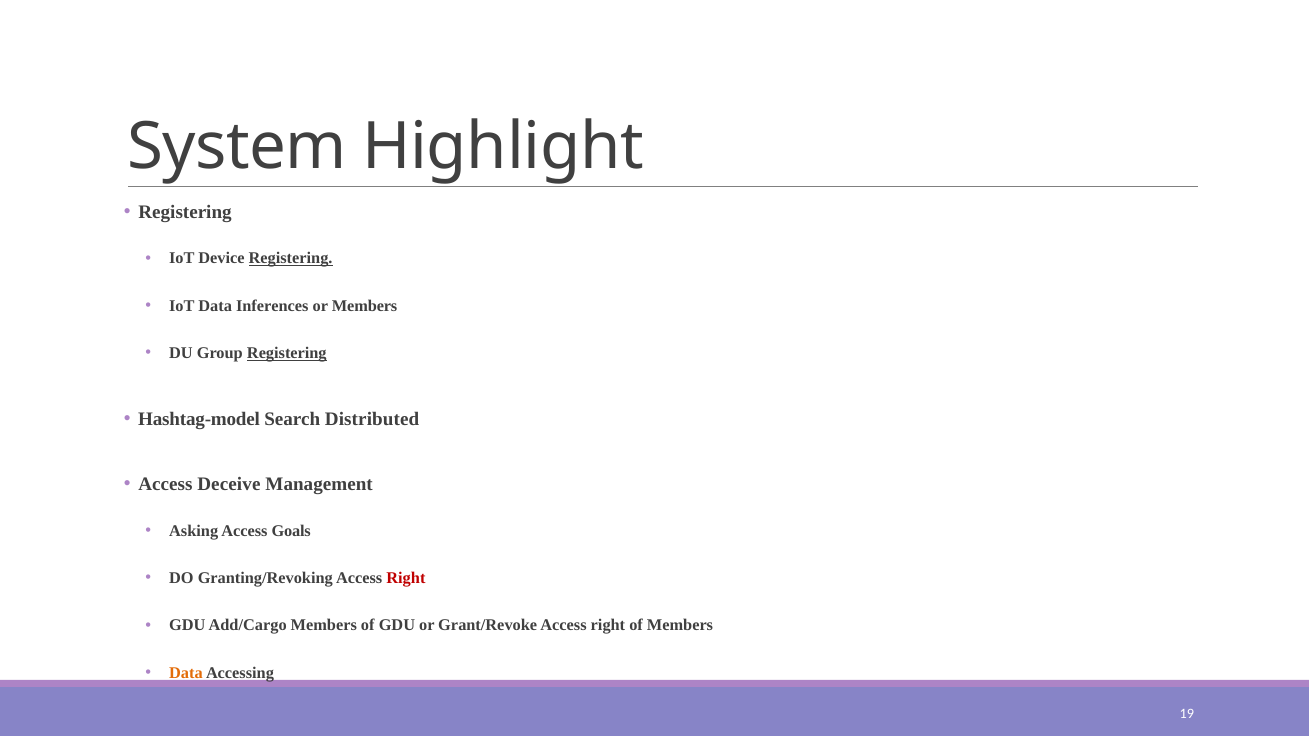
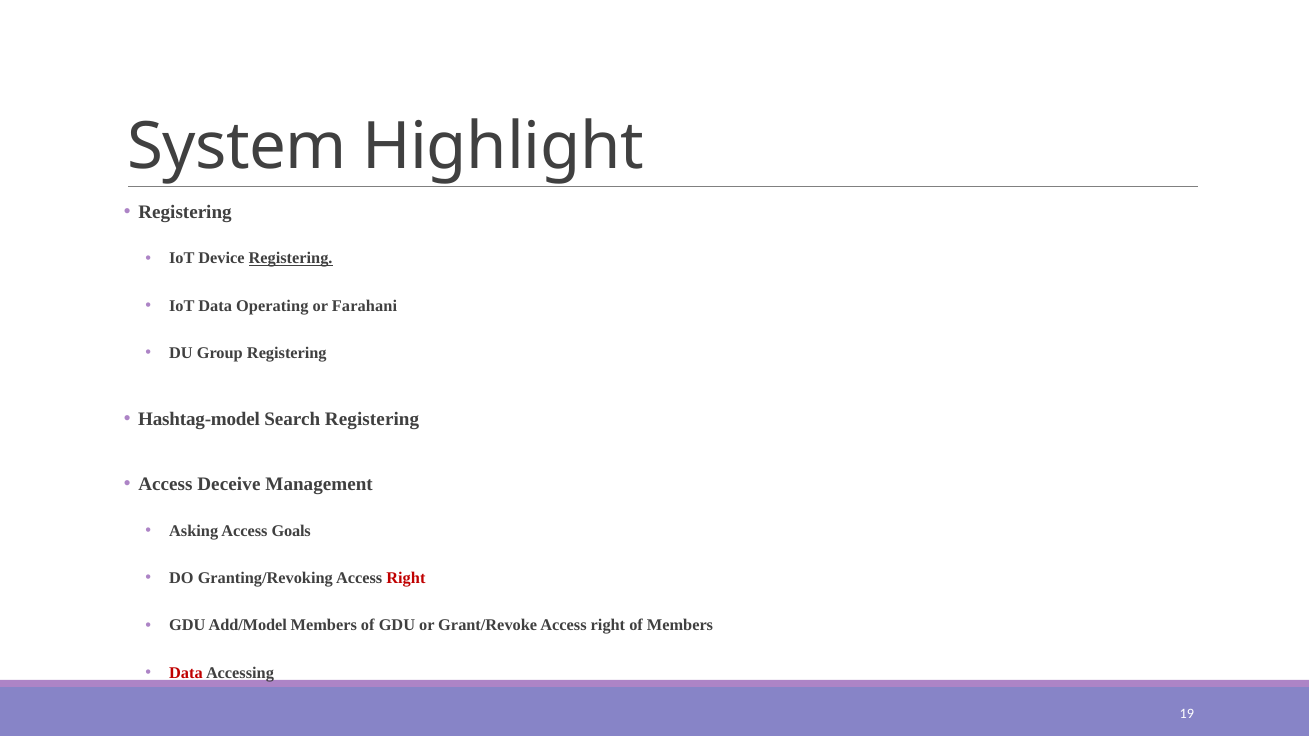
Inferences: Inferences -> Operating
or Members: Members -> Farahani
Registering at (287, 354) underline: present -> none
Search Distributed: Distributed -> Registering
Add/Cargo: Add/Cargo -> Add/Model
Data at (186, 673) colour: orange -> red
